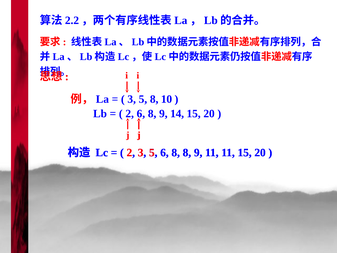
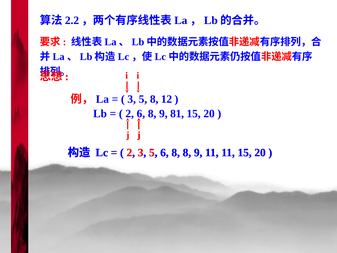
10: 10 -> 12
14: 14 -> 81
